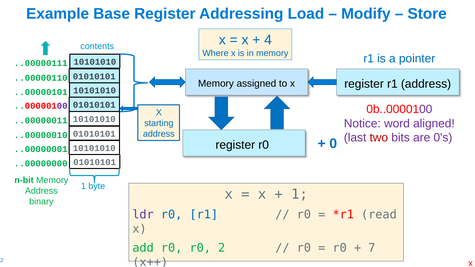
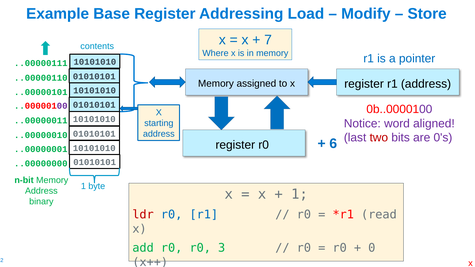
4: 4 -> 7
0: 0 -> 6
ldr colour: purple -> red
2: 2 -> 3
7: 7 -> 0
